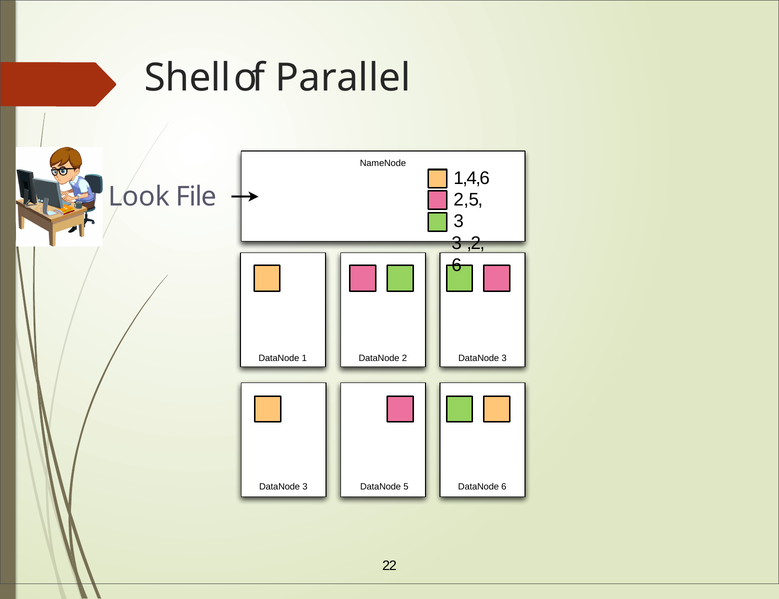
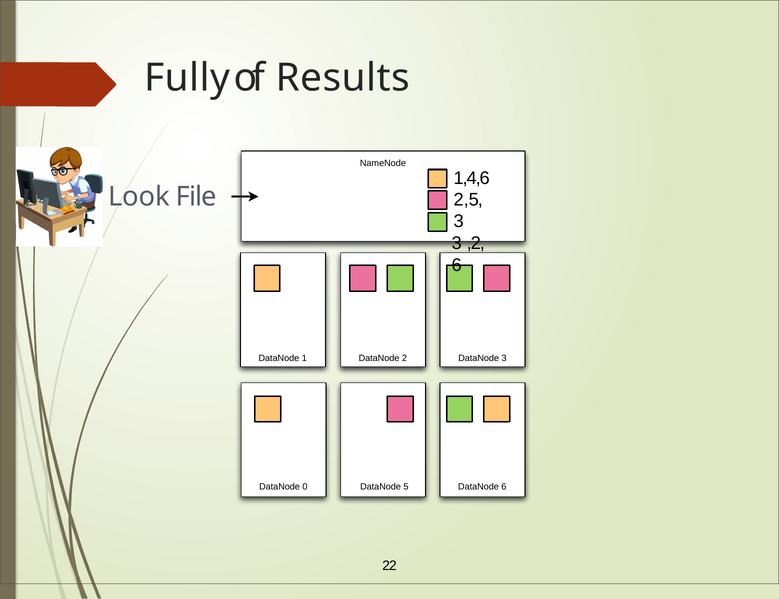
Shell: Shell -> Fully
Parallel: Parallel -> Results
3 at (305, 487): 3 -> 0
